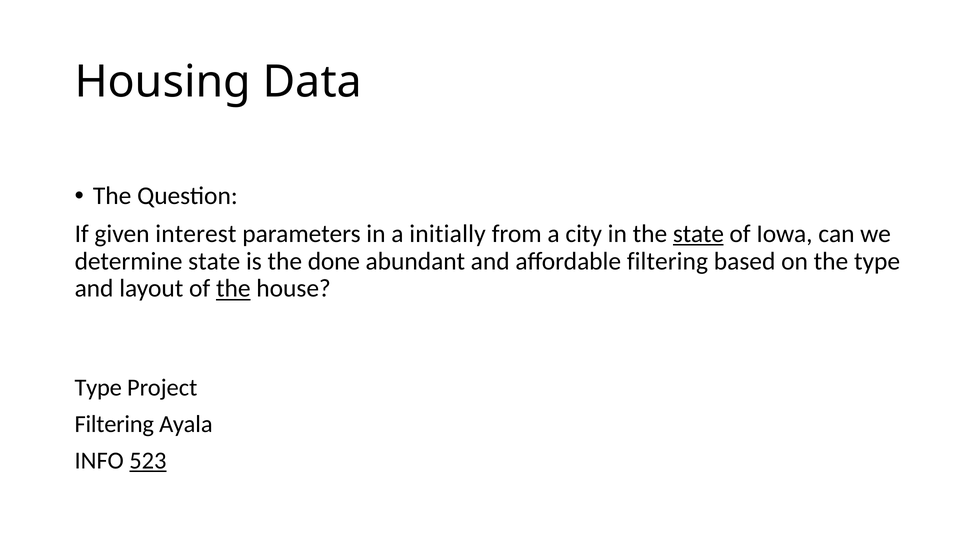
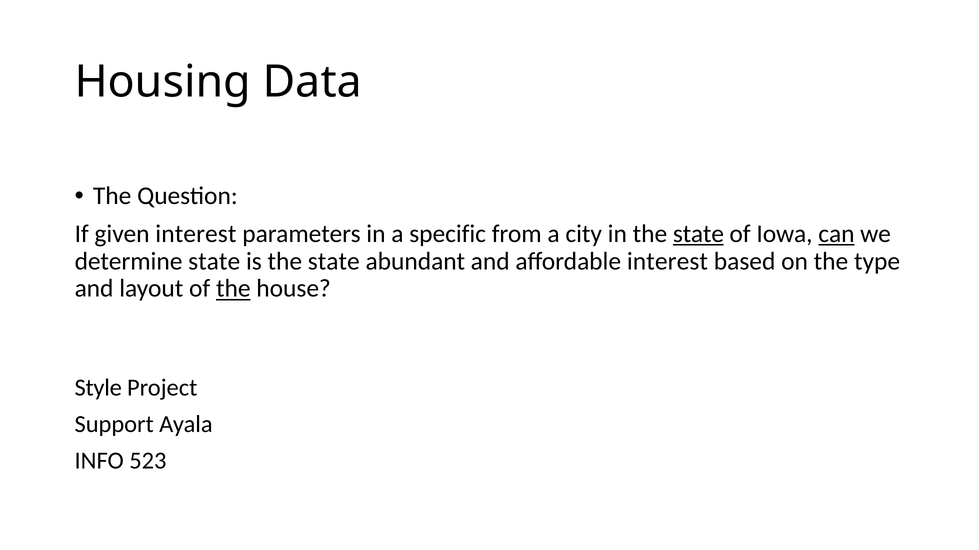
initially: initially -> specific
can underline: none -> present
is the done: done -> state
affordable filtering: filtering -> interest
Type at (98, 388): Type -> Style
Filtering at (114, 425): Filtering -> Support
523 underline: present -> none
